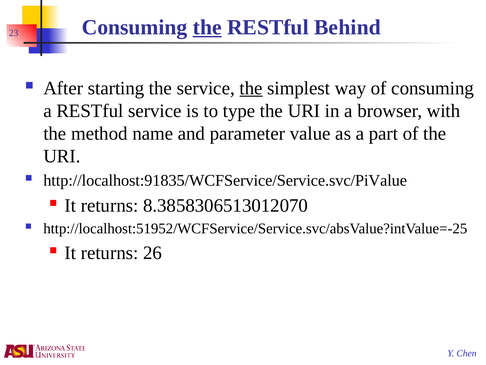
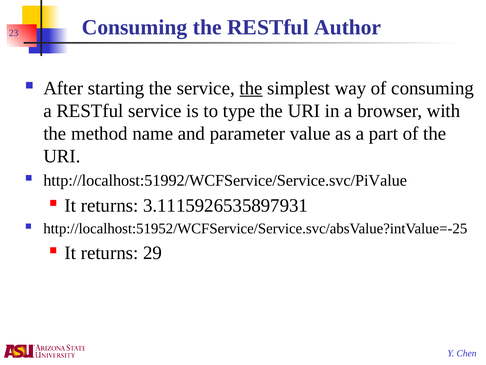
the at (207, 27) underline: present -> none
Behind: Behind -> Author
http://localhost:91835/WCFService/Service.svc/PiValue: http://localhost:91835/WCFService/Service.svc/PiValue -> http://localhost:51992/WCFService/Service.svc/PiValue
8.3858306513012070: 8.3858306513012070 -> 3.1115926535897931
26: 26 -> 29
